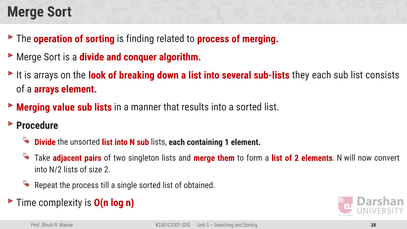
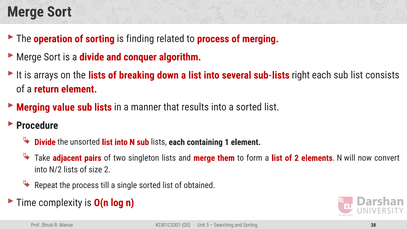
the look: look -> lists
they: they -> right
a arrays: arrays -> return
